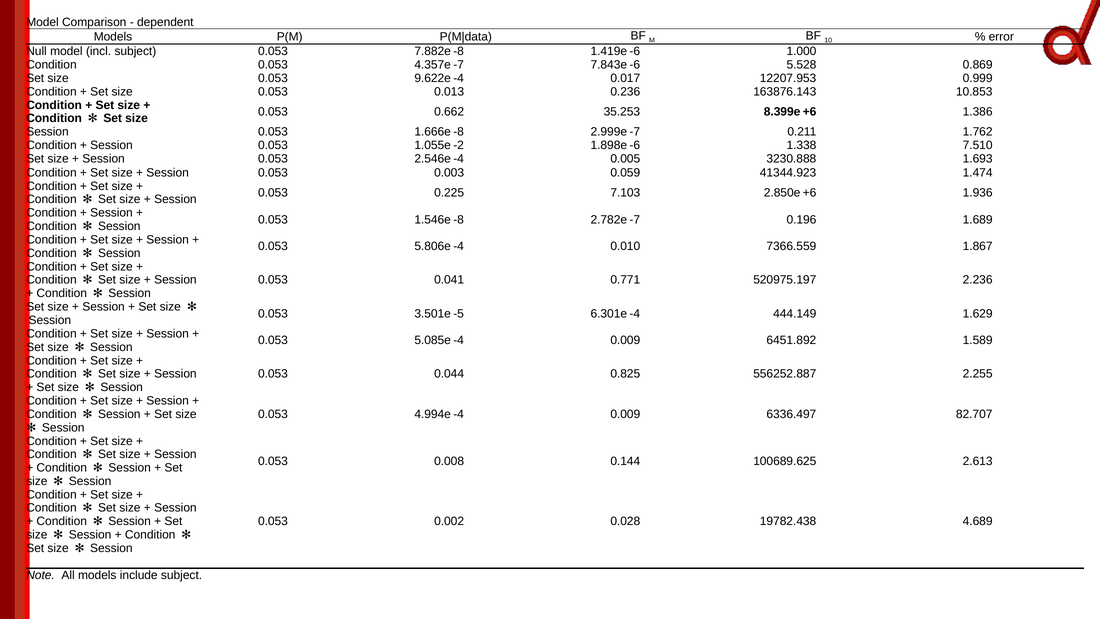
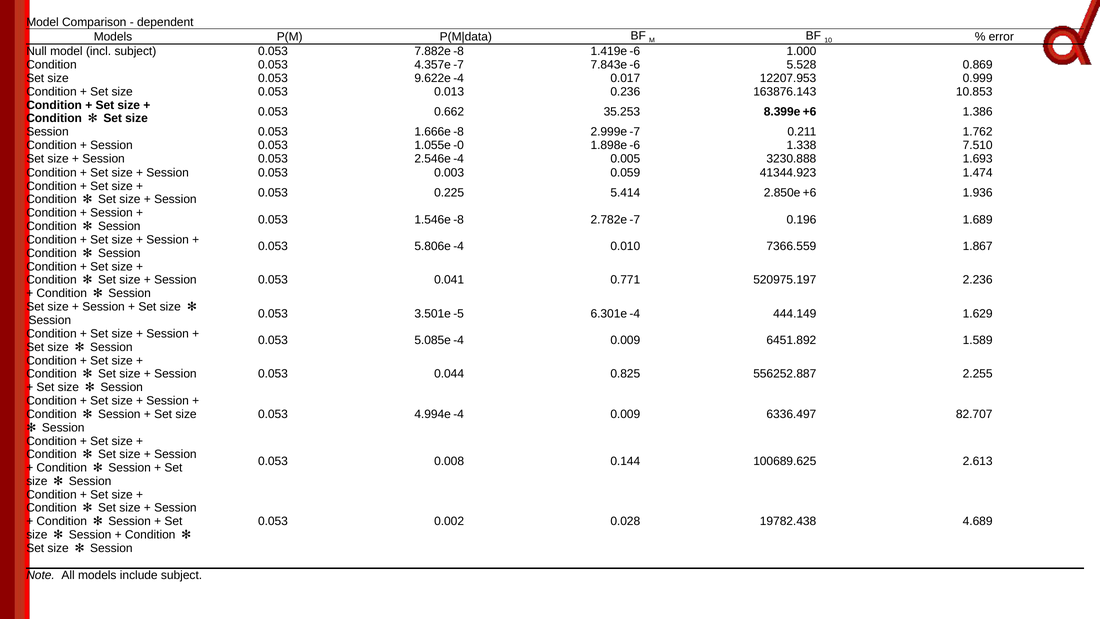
-2: -2 -> -0
7.103: 7.103 -> 5.414
